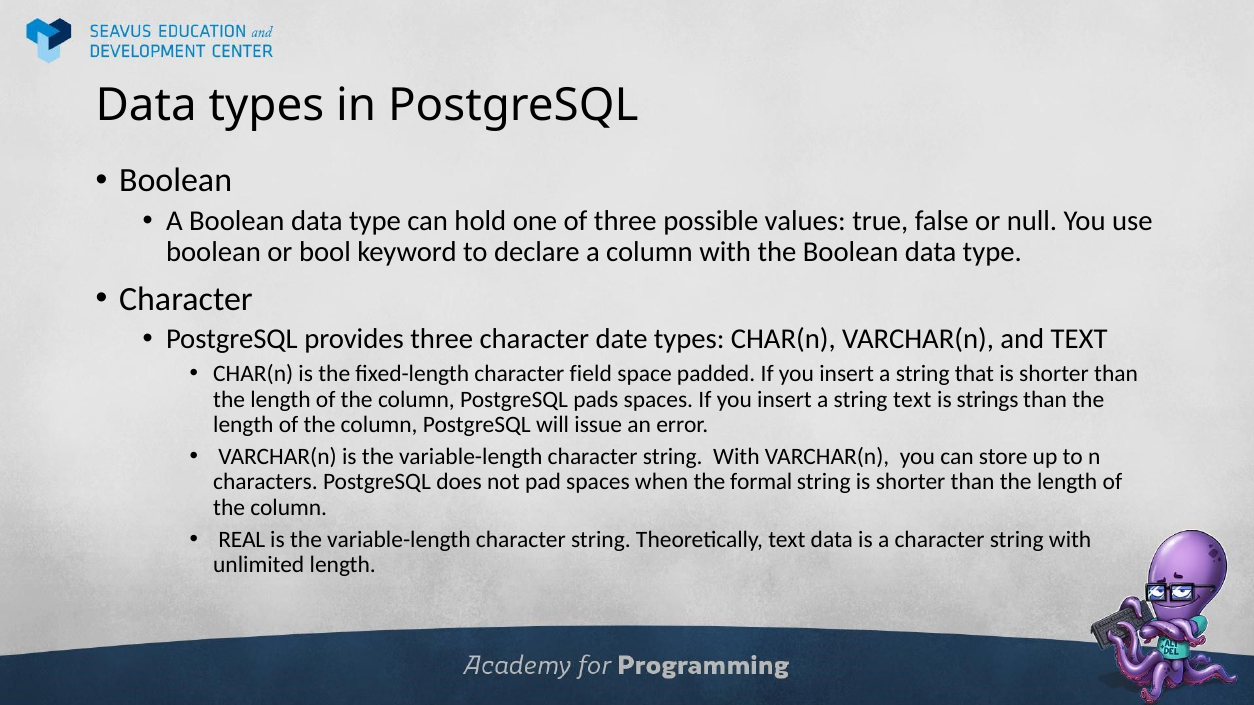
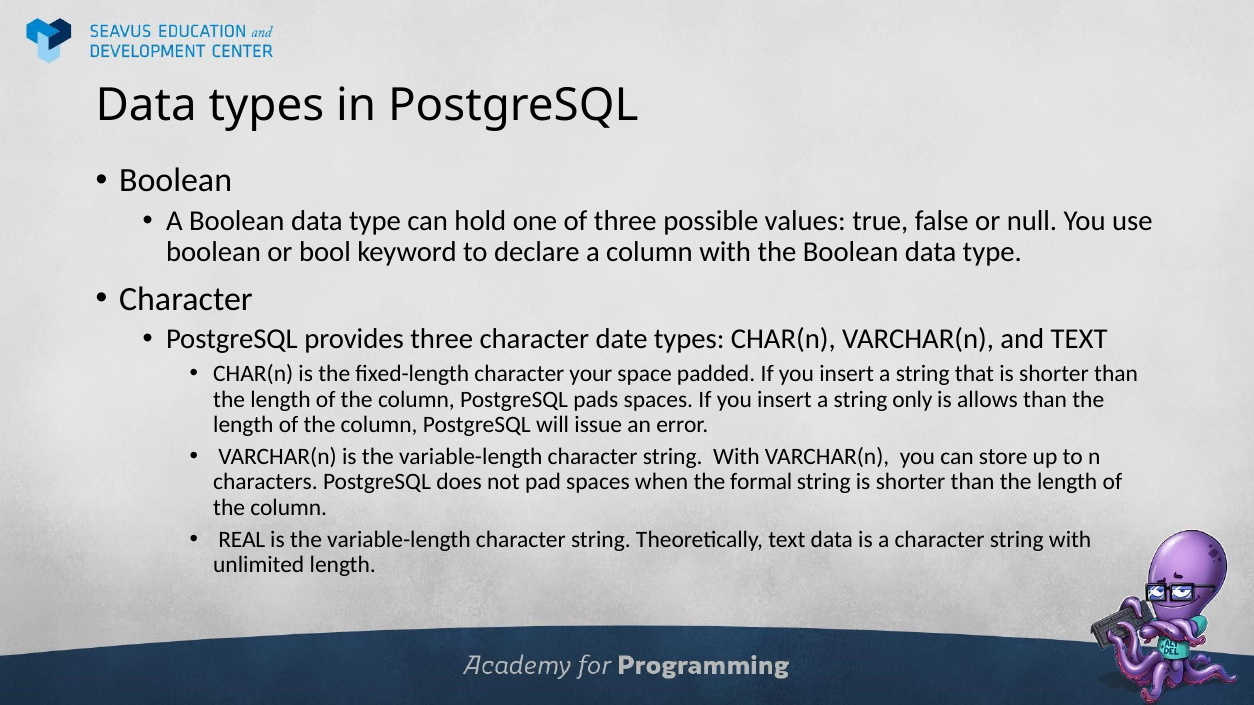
field: field -> your
string text: text -> only
strings: strings -> allows
